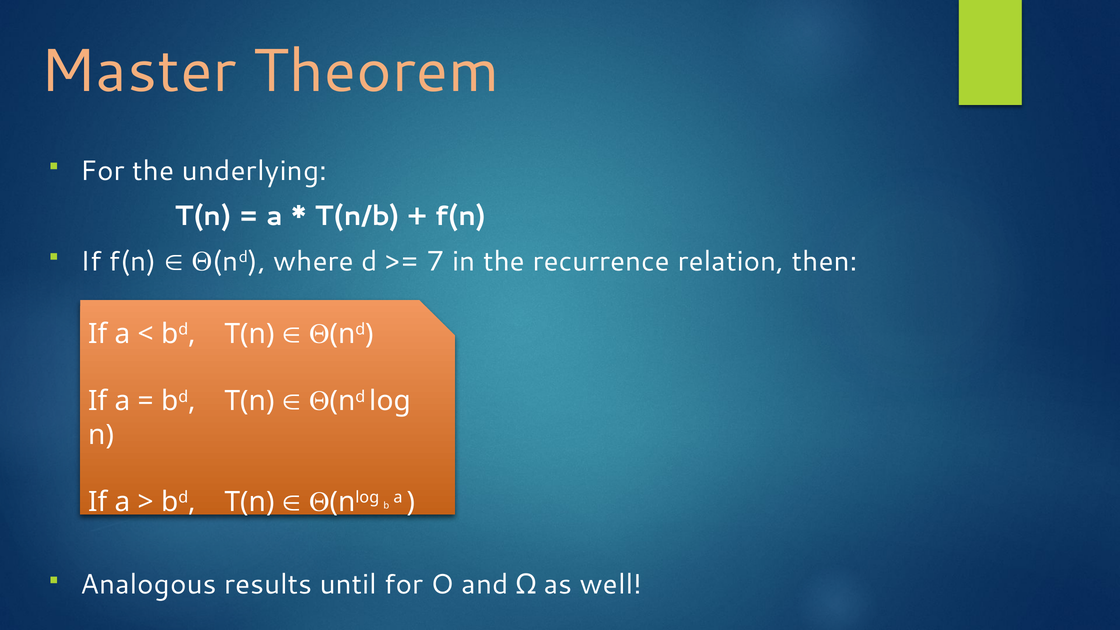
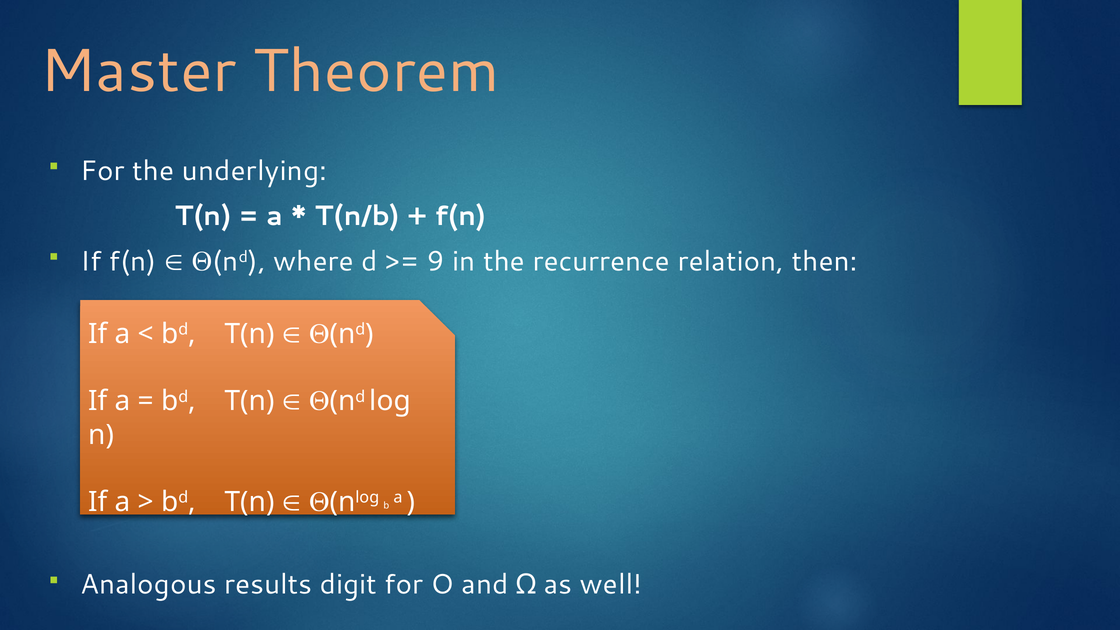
7: 7 -> 9
until: until -> digit
